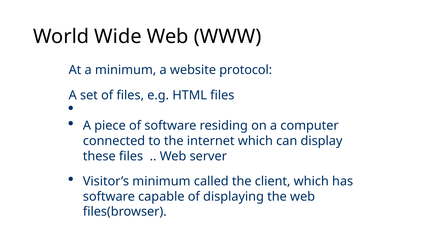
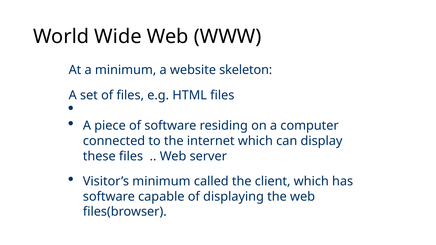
protocol: protocol -> skeleton
